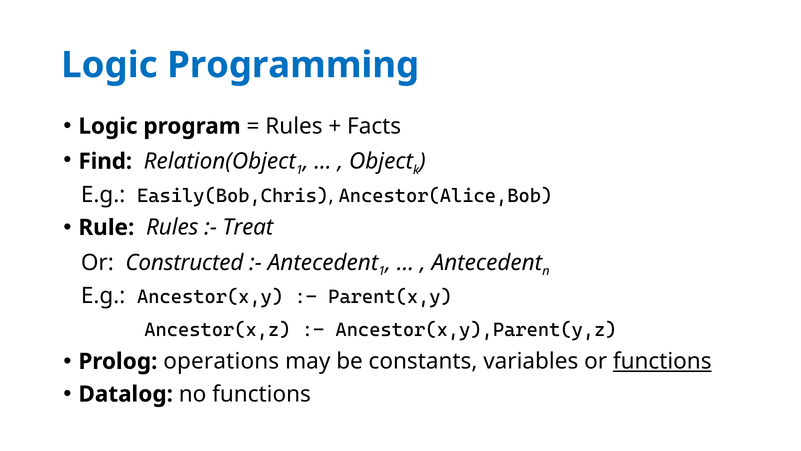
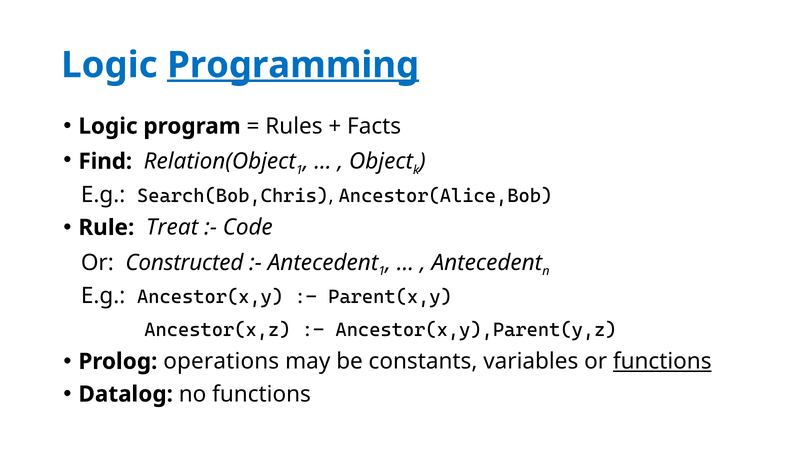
Programming underline: none -> present
Easily(Bob,Chris: Easily(Bob,Chris -> Search(Bob,Chris
Rule Rules: Rules -> Treat
Treat: Treat -> Code
